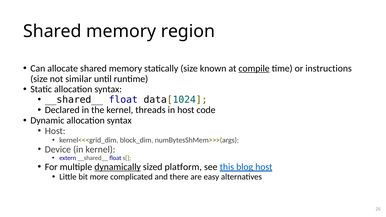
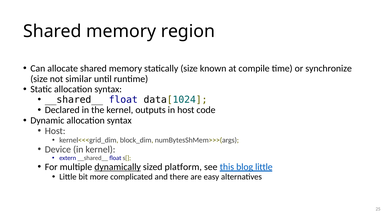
compile underline: present -> none
instructions: instructions -> synchronize
threads: threads -> outputs
blog host: host -> little
